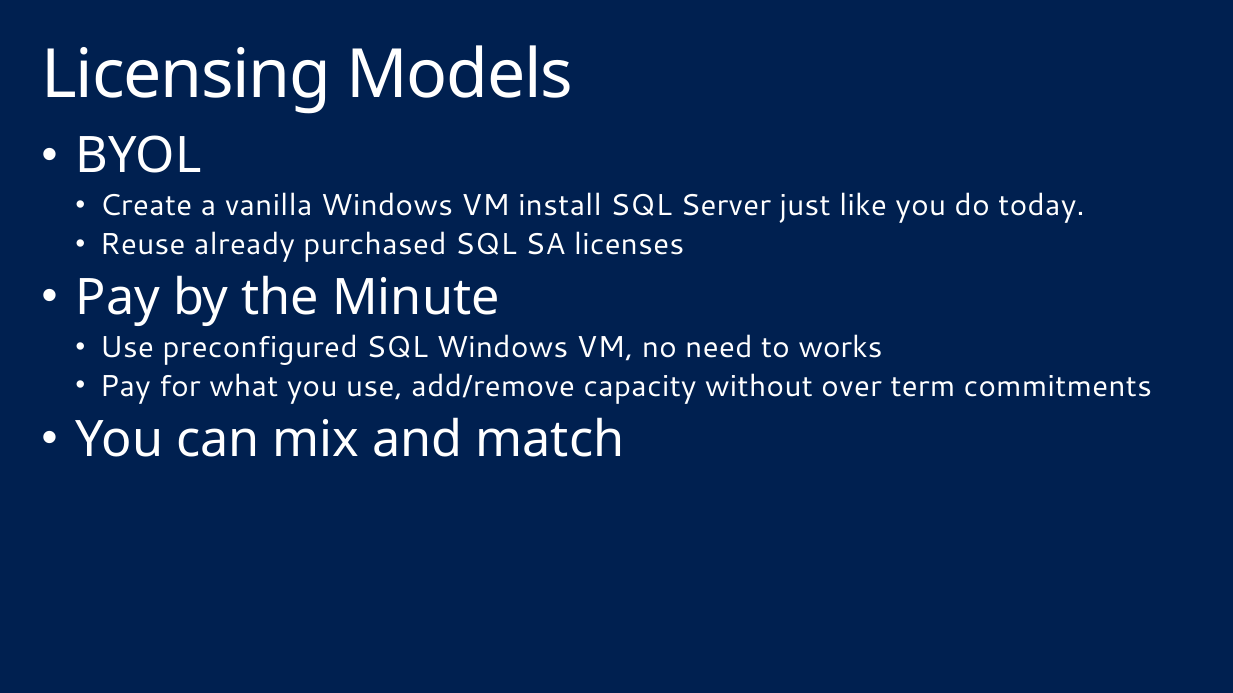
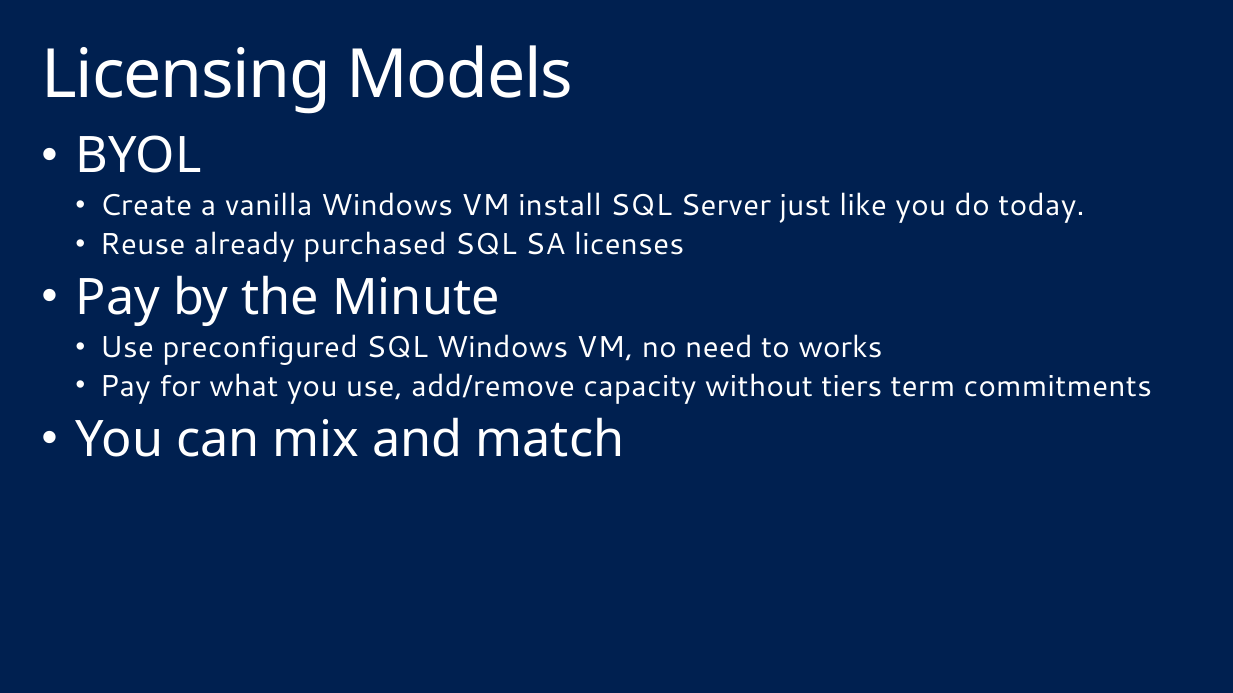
over: over -> tiers
